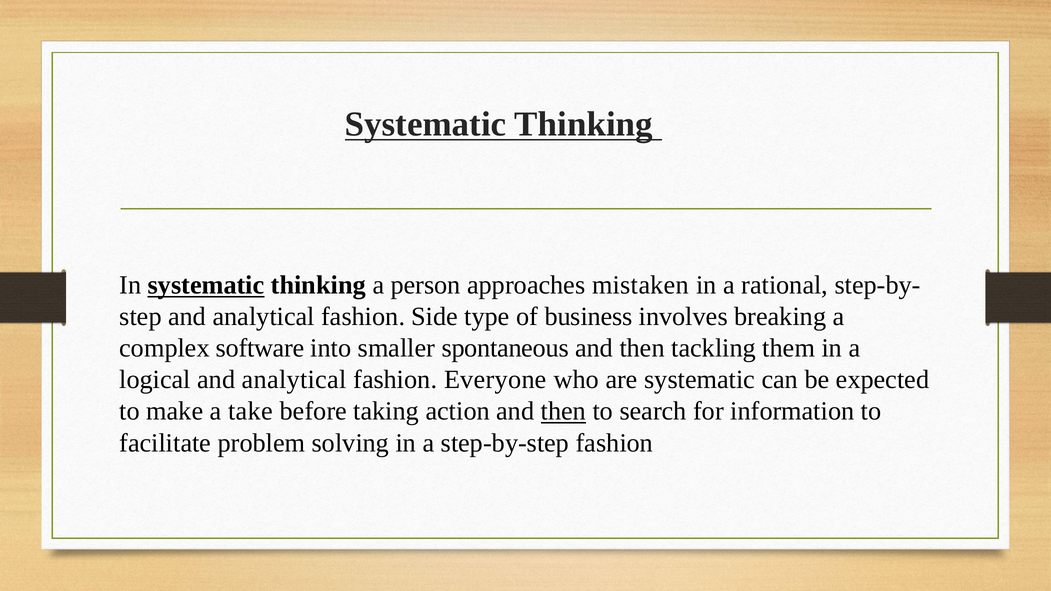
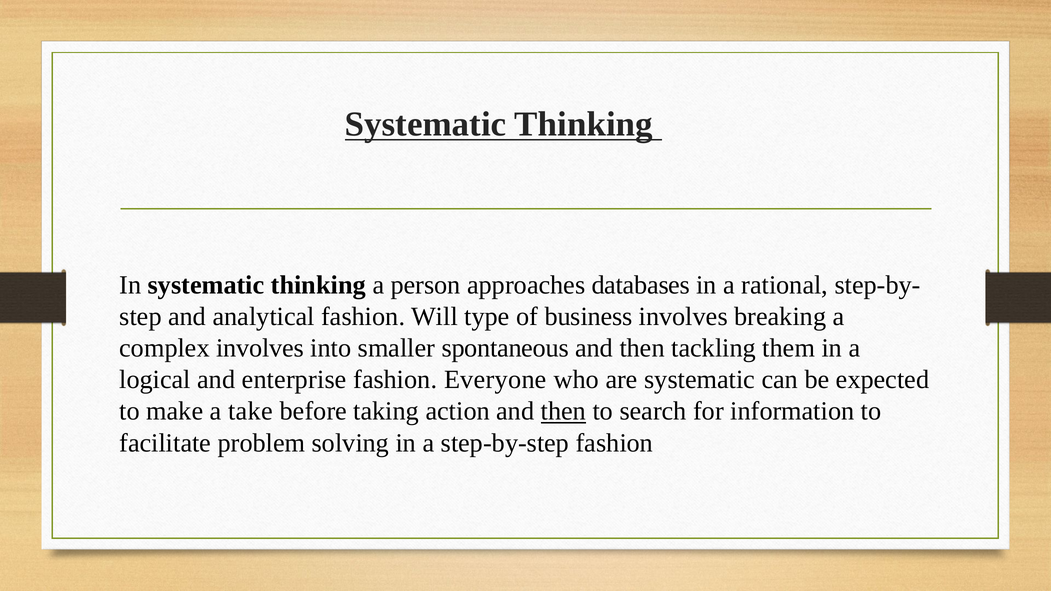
systematic at (206, 285) underline: present -> none
mistaken: mistaken -> databases
Side: Side -> Will
complex software: software -> involves
logical and analytical: analytical -> enterprise
